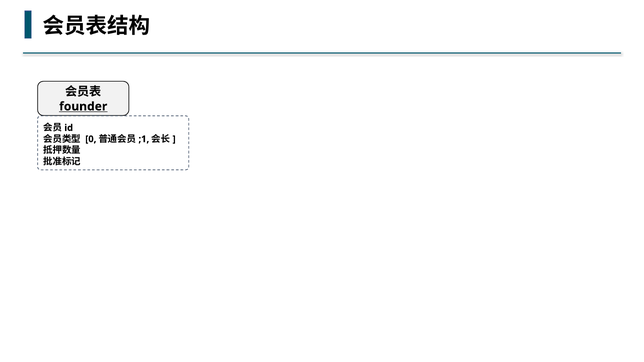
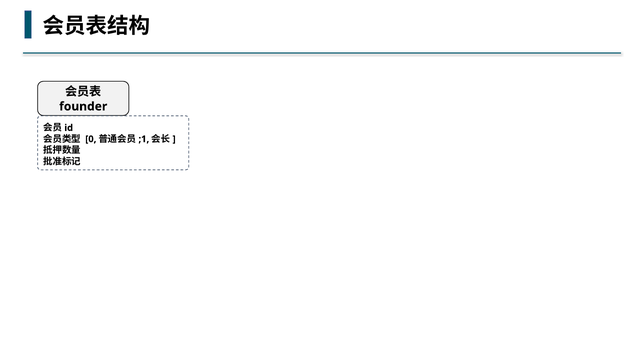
founder underline: present -> none
